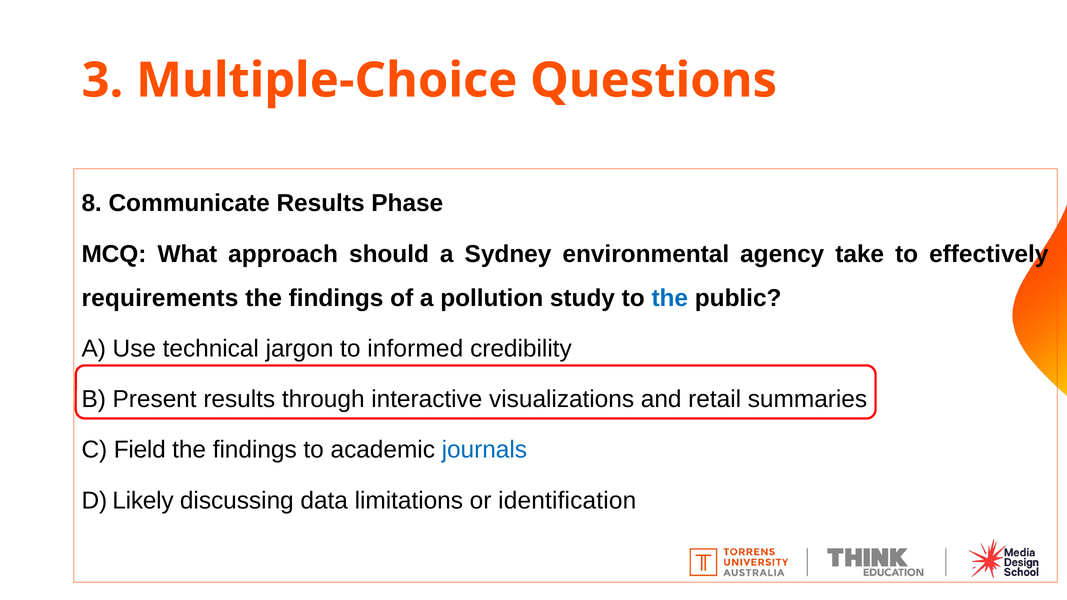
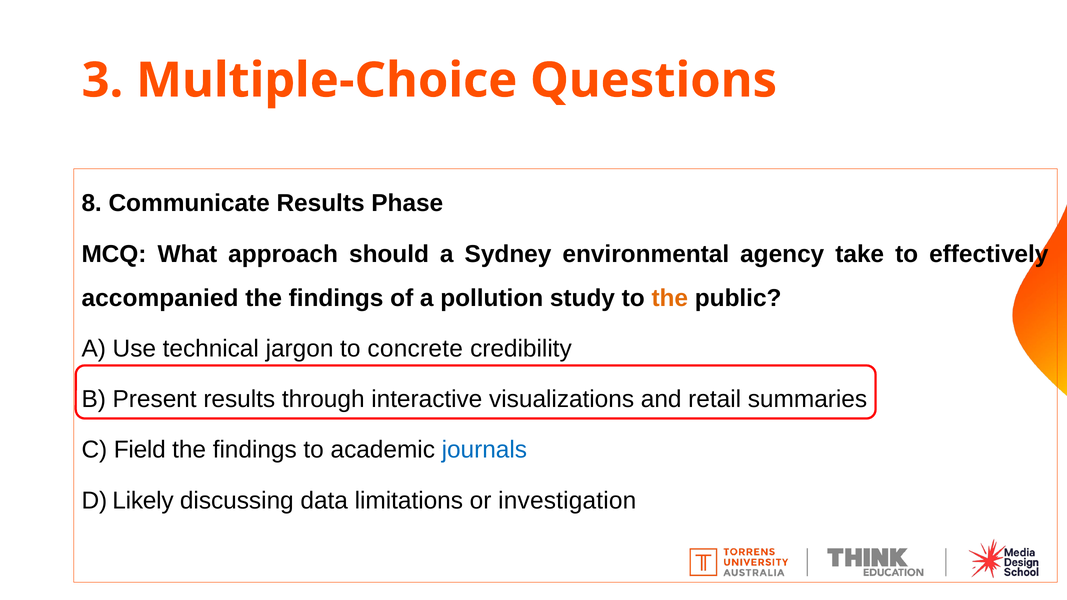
requirements: requirements -> accompanied
the at (670, 298) colour: blue -> orange
informed: informed -> concrete
identification: identification -> investigation
